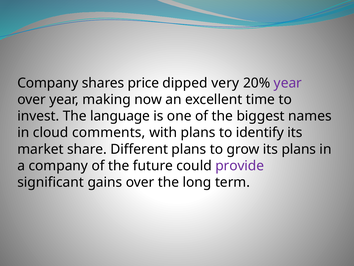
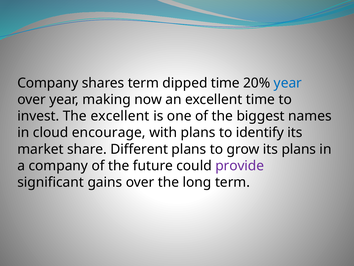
shares price: price -> term
dipped very: very -> time
year at (288, 83) colour: purple -> blue
The language: language -> excellent
comments: comments -> encourage
